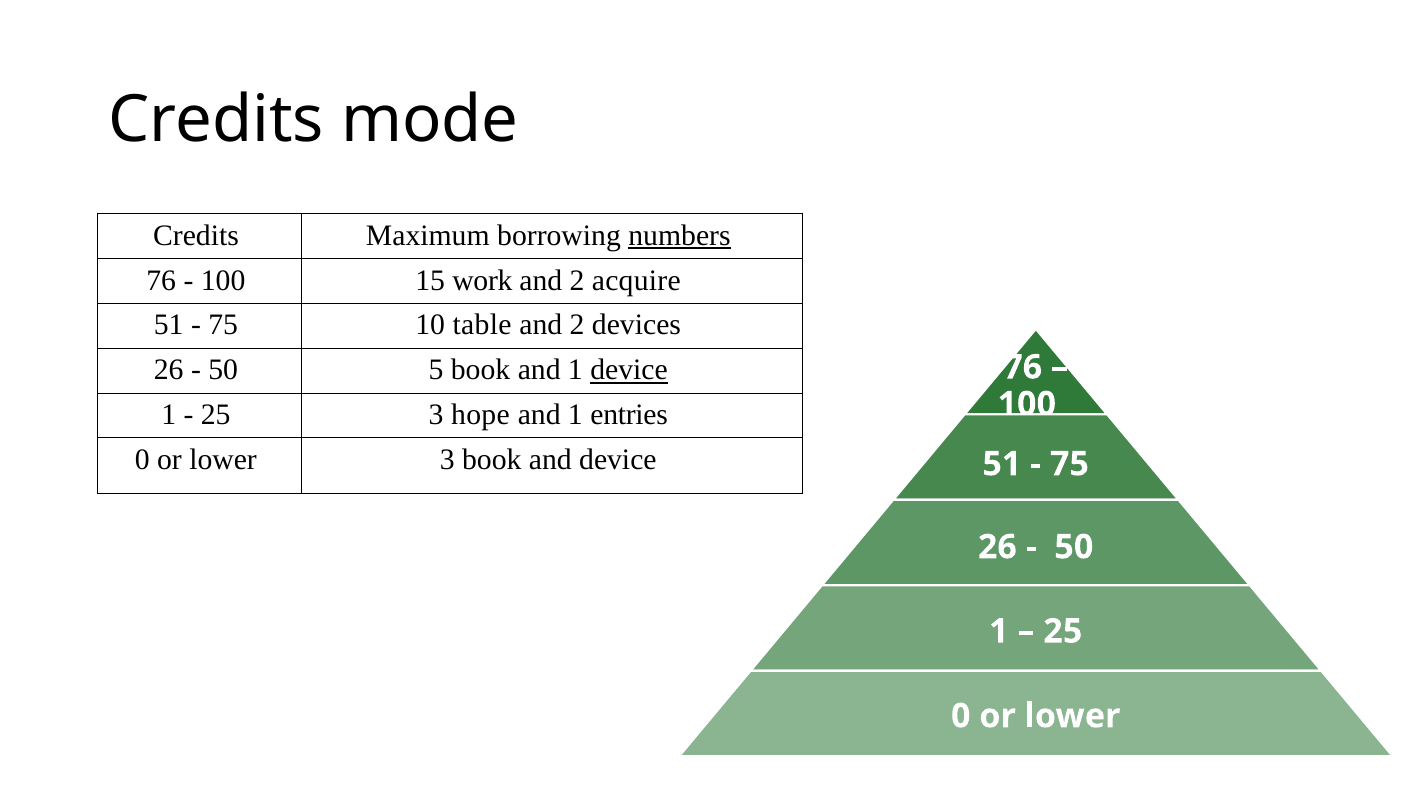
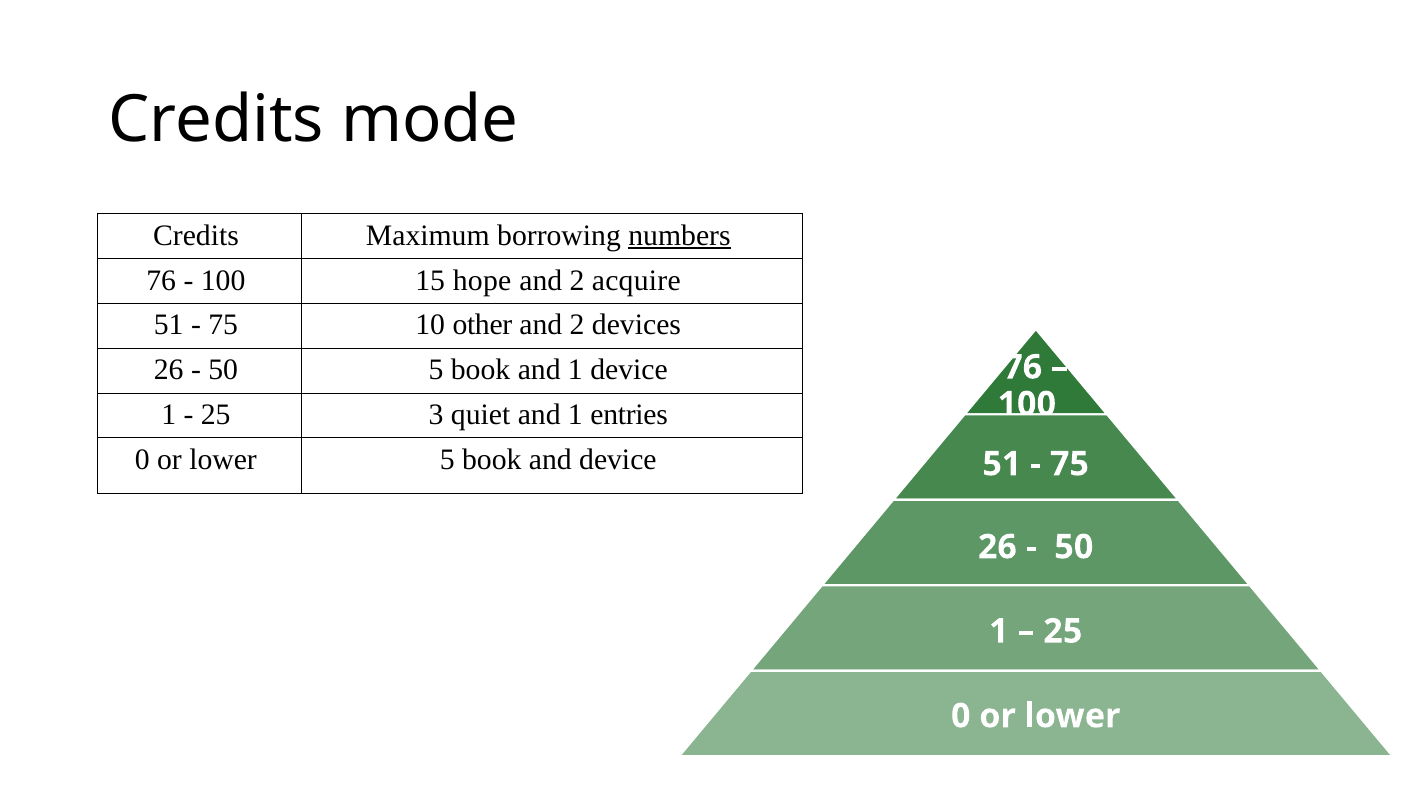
work: work -> hope
table: table -> other
device at (629, 370) underline: present -> none
hope: hope -> quiet
lower 3: 3 -> 5
